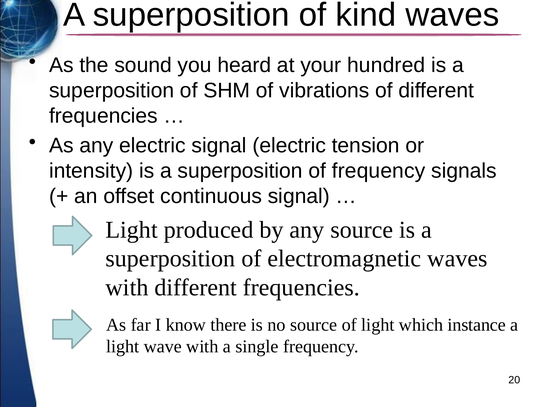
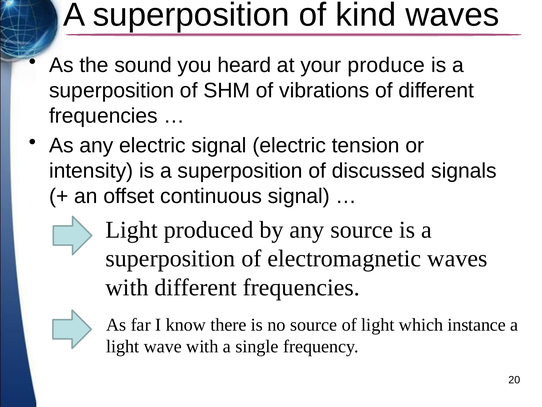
hundred: hundred -> produce
of frequency: frequency -> discussed
